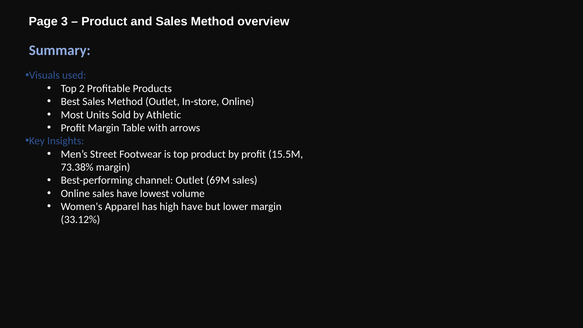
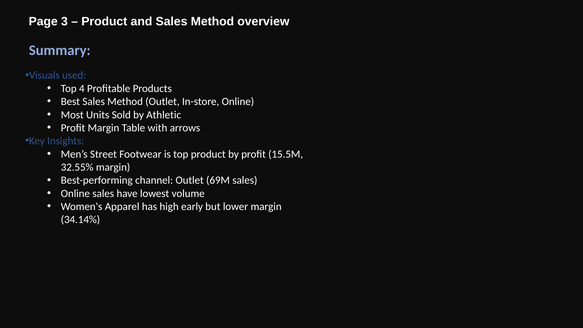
2: 2 -> 4
73.38%: 73.38% -> 32.55%
high have: have -> early
33.12%: 33.12% -> 34.14%
